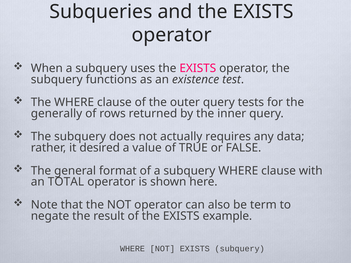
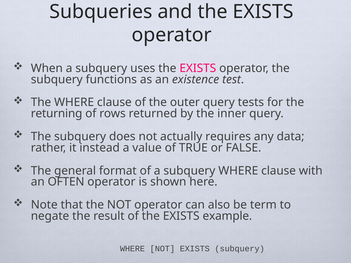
generally: generally -> returning
desired: desired -> instead
TOTAL: TOTAL -> OFTEN
